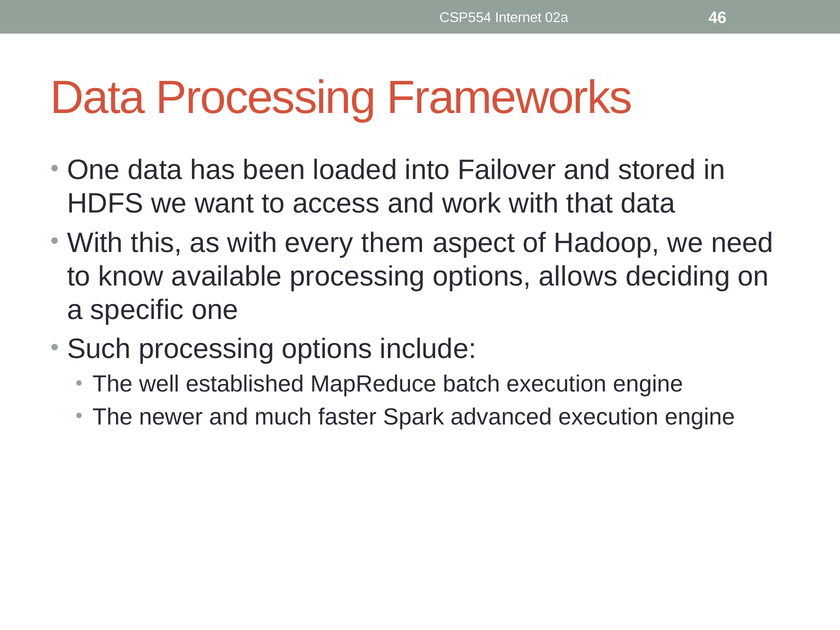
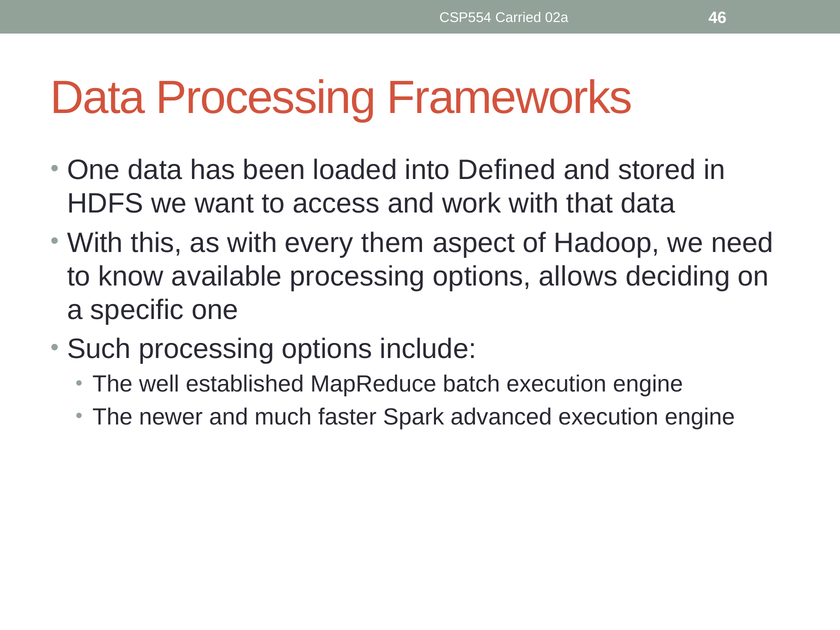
Internet: Internet -> Carried
Failover: Failover -> Defined
